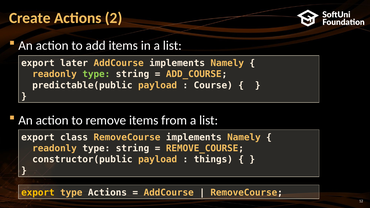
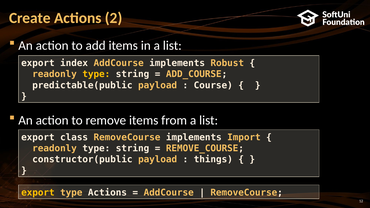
later: later -> index
AddCourse implements Namely: Namely -> Robust
type at (96, 74) colour: light green -> yellow
RemoveCourse implements Namely: Namely -> Import
